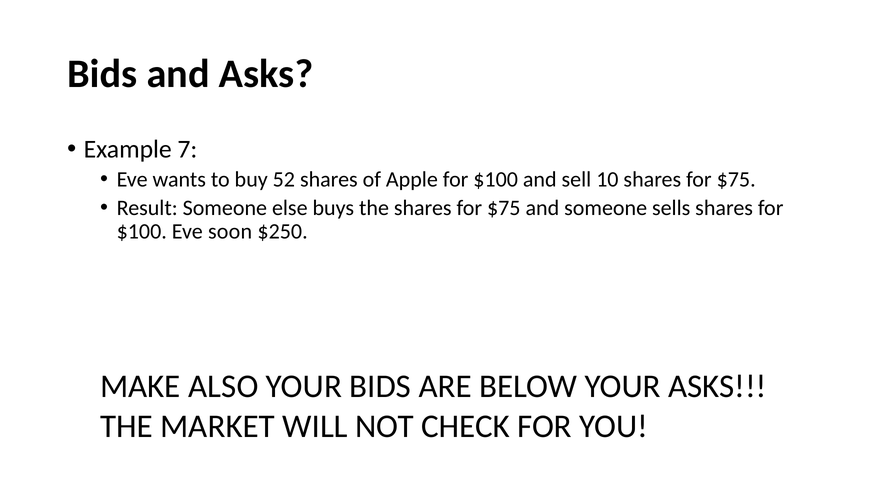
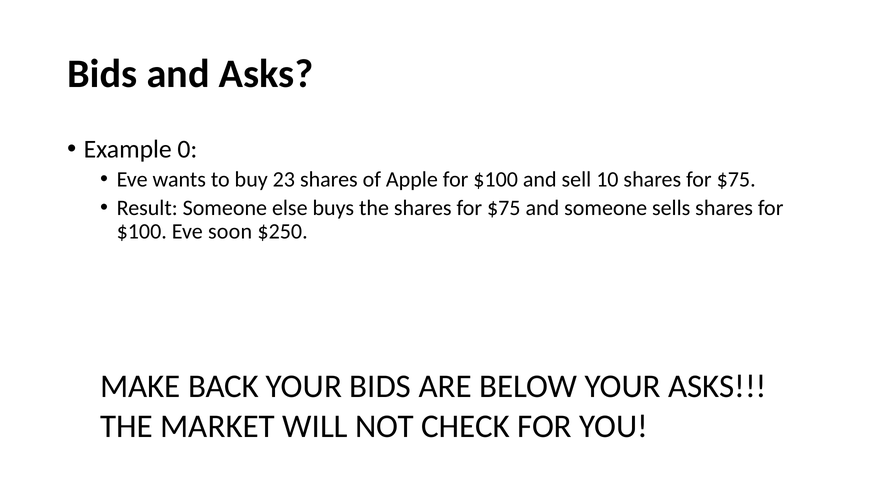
7: 7 -> 0
52: 52 -> 23
ALSO: ALSO -> BACK
